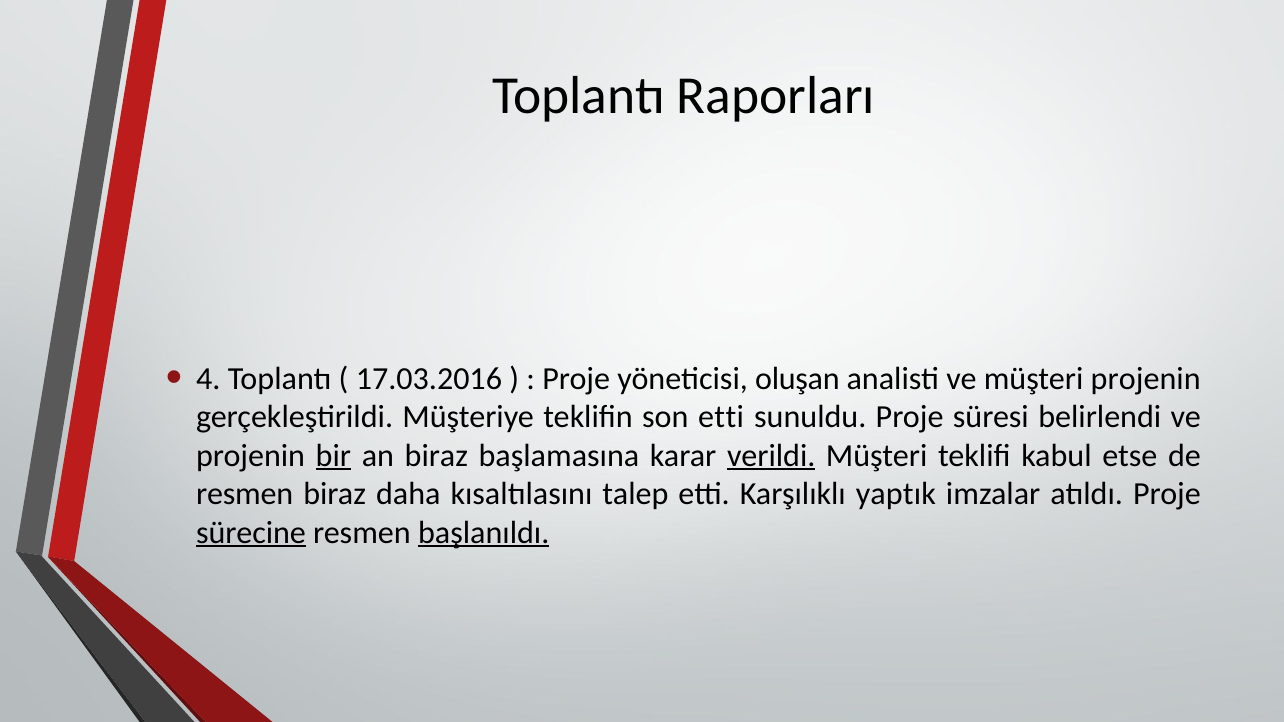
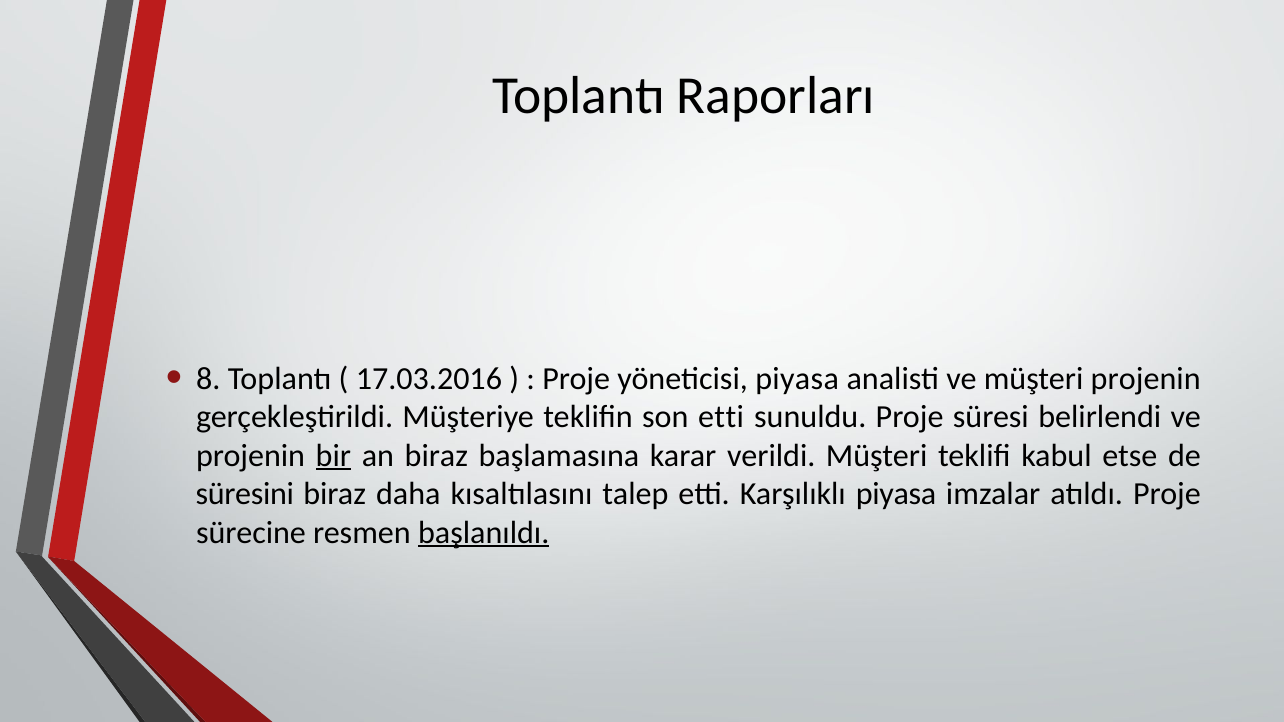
4: 4 -> 8
yöneticisi oluşan: oluşan -> piyasa
verildi underline: present -> none
resmen at (245, 494): resmen -> süresini
Karşılıklı yaptık: yaptık -> piyasa
sürecine underline: present -> none
